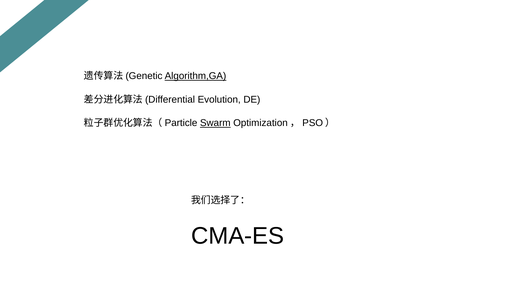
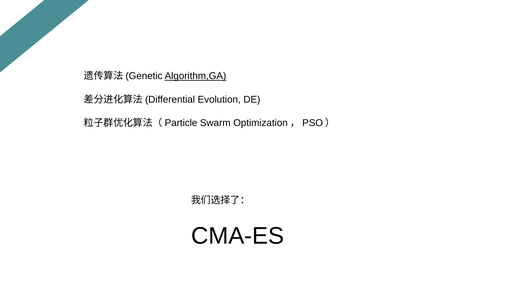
Swarm underline: present -> none
